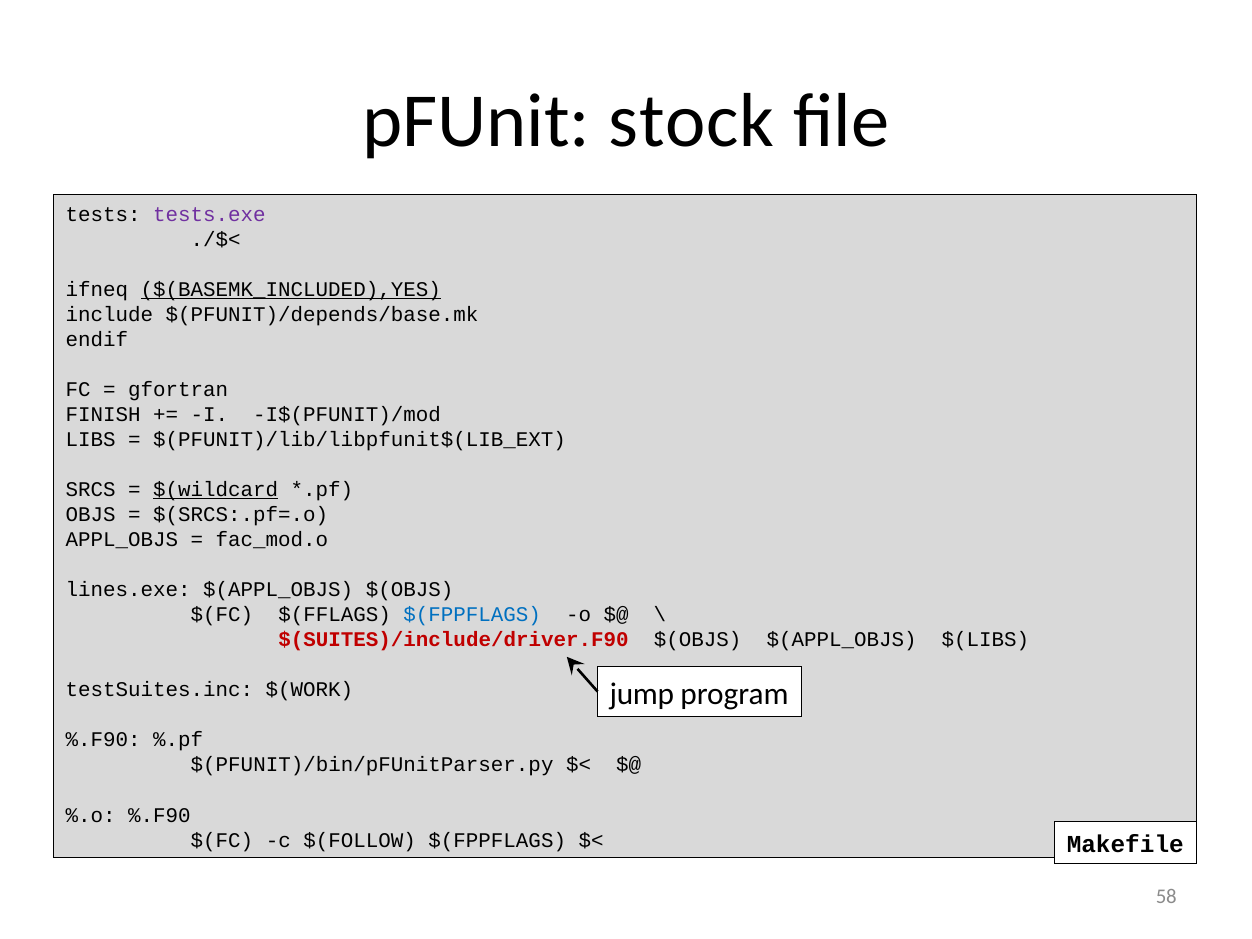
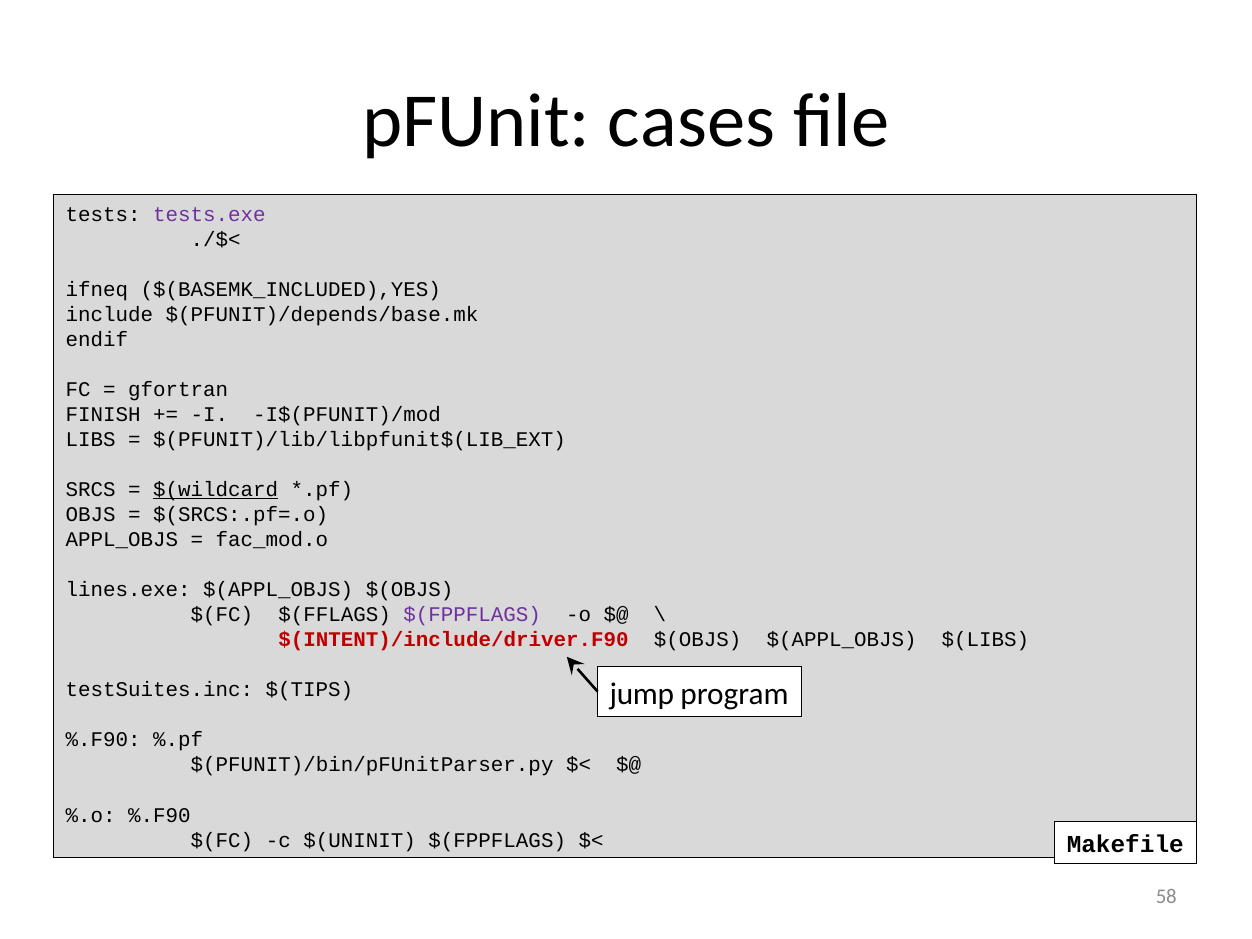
stock: stock -> cases
$(BASEMK_INCLUDED),YES underline: present -> none
$(FPPFLAGS at (472, 615) colour: blue -> purple
$(SUITES)/include/driver.F90: $(SUITES)/include/driver.F90 -> $(INTENT)/include/driver.F90
$(WORK: $(WORK -> $(TIPS
$(FOLLOW: $(FOLLOW -> $(UNINIT
